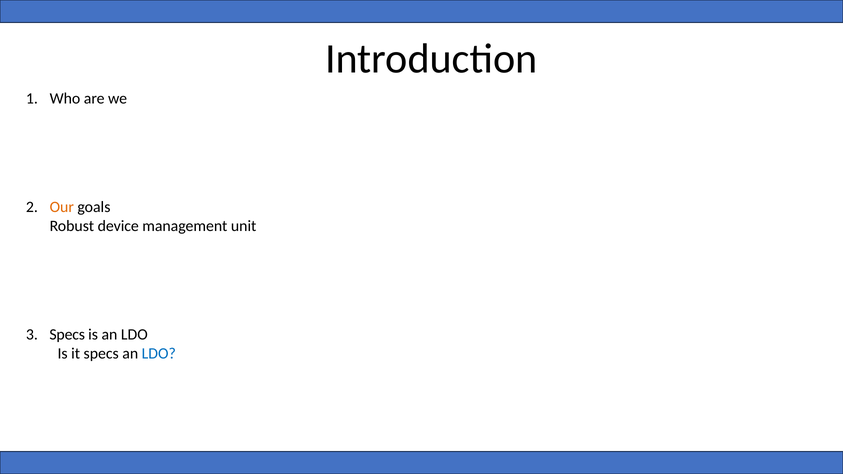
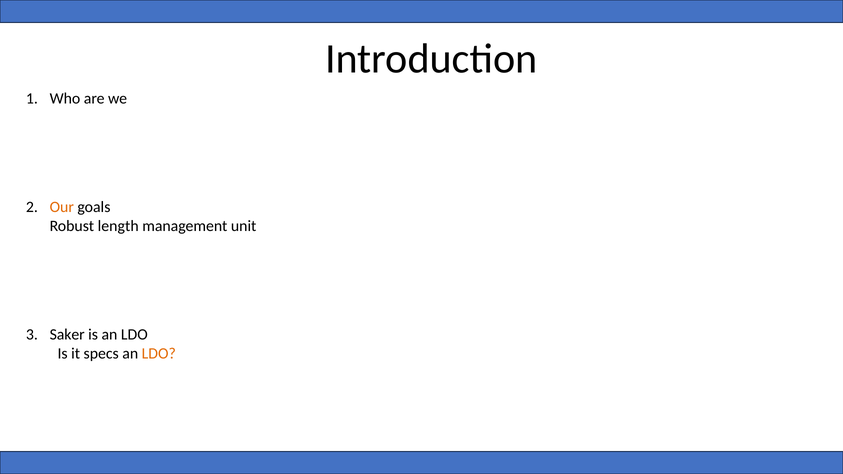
device: device -> length
Specs at (67, 335): Specs -> Saker
LDO at (159, 354) colour: blue -> orange
